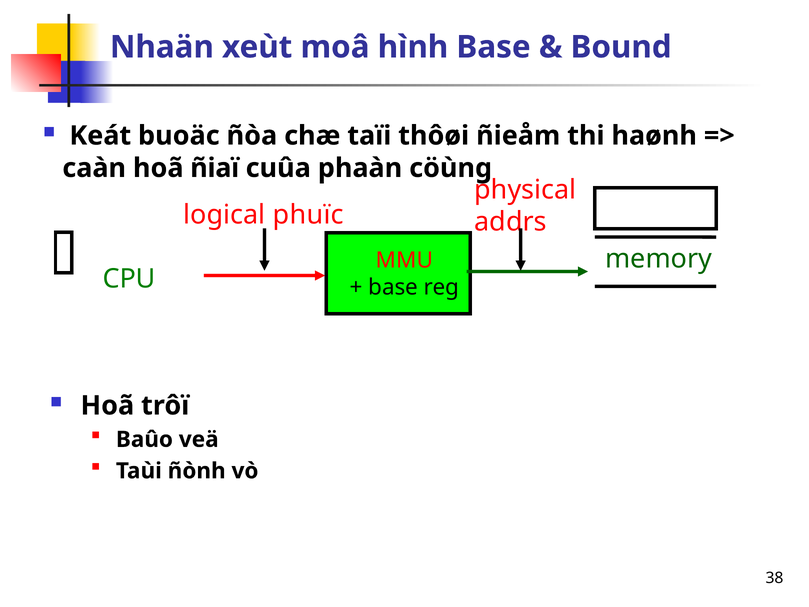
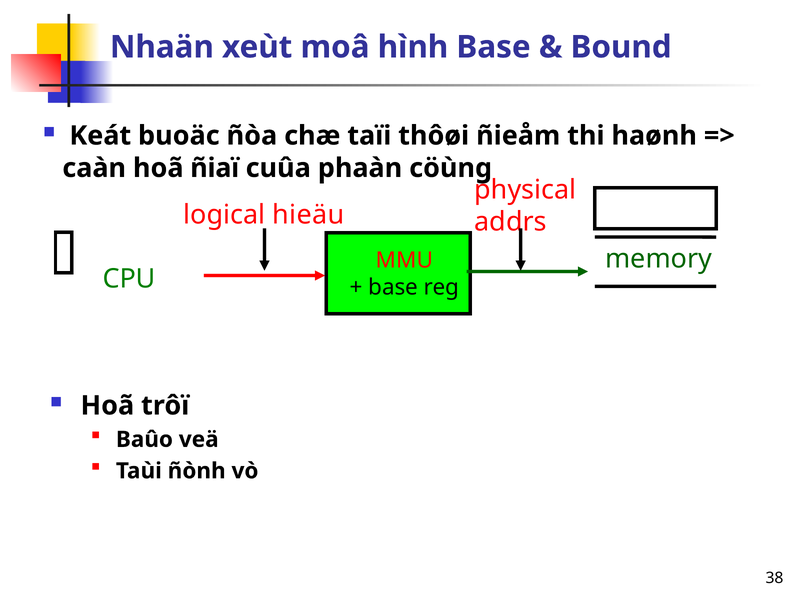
phuïc: phuïc -> hieäu
